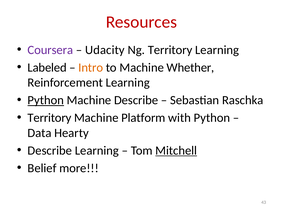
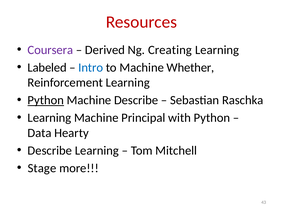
Udacity: Udacity -> Derived
Ng Territory: Territory -> Creating
Intro colour: orange -> blue
Territory at (49, 118): Territory -> Learning
Platform: Platform -> Principal
Mitchell underline: present -> none
Belief: Belief -> Stage
